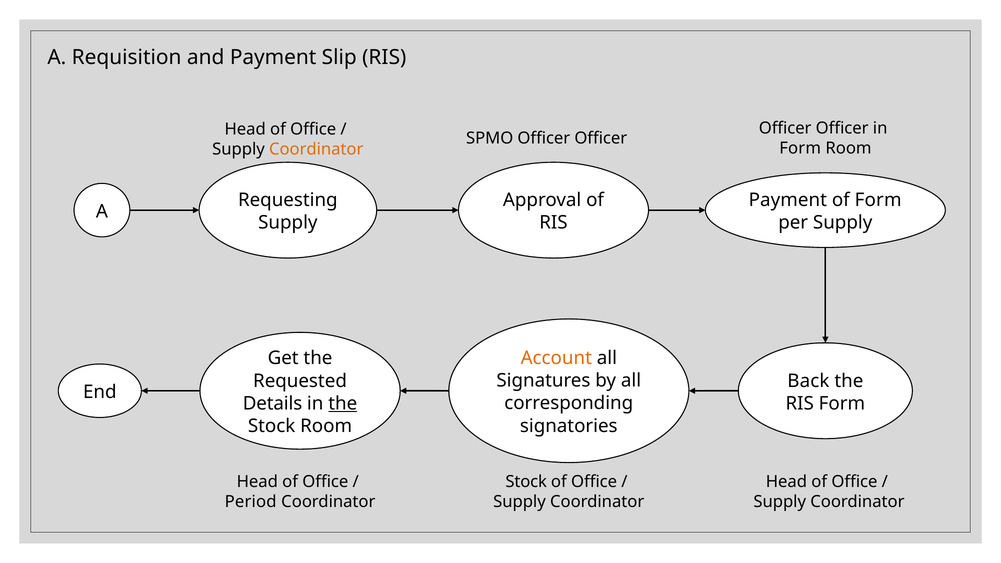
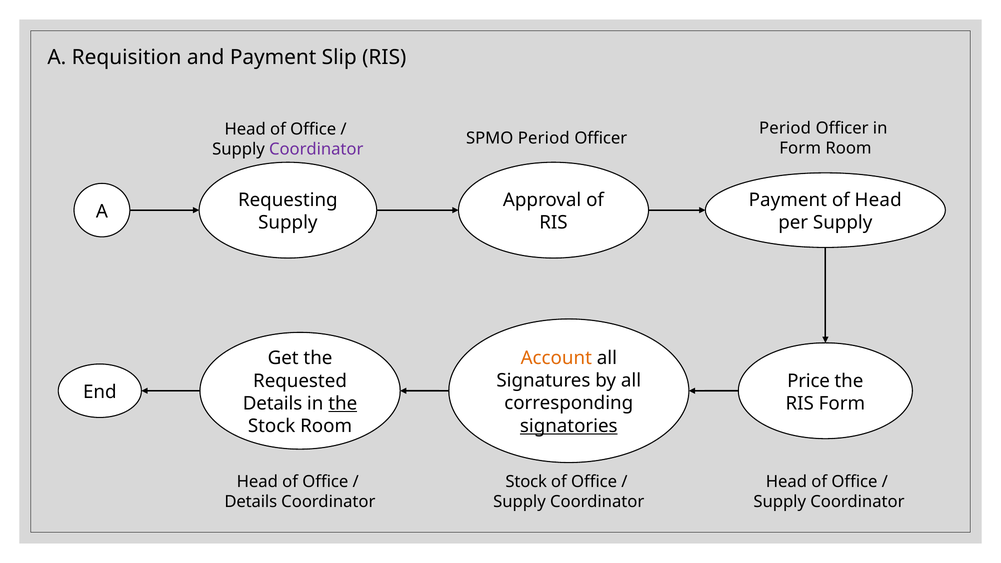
Officer at (785, 128): Officer -> Period
SPMO Officer: Officer -> Period
Coordinator at (316, 149) colour: orange -> purple
of Form: Form -> Head
Back: Back -> Price
signatories underline: none -> present
Period at (251, 502): Period -> Details
